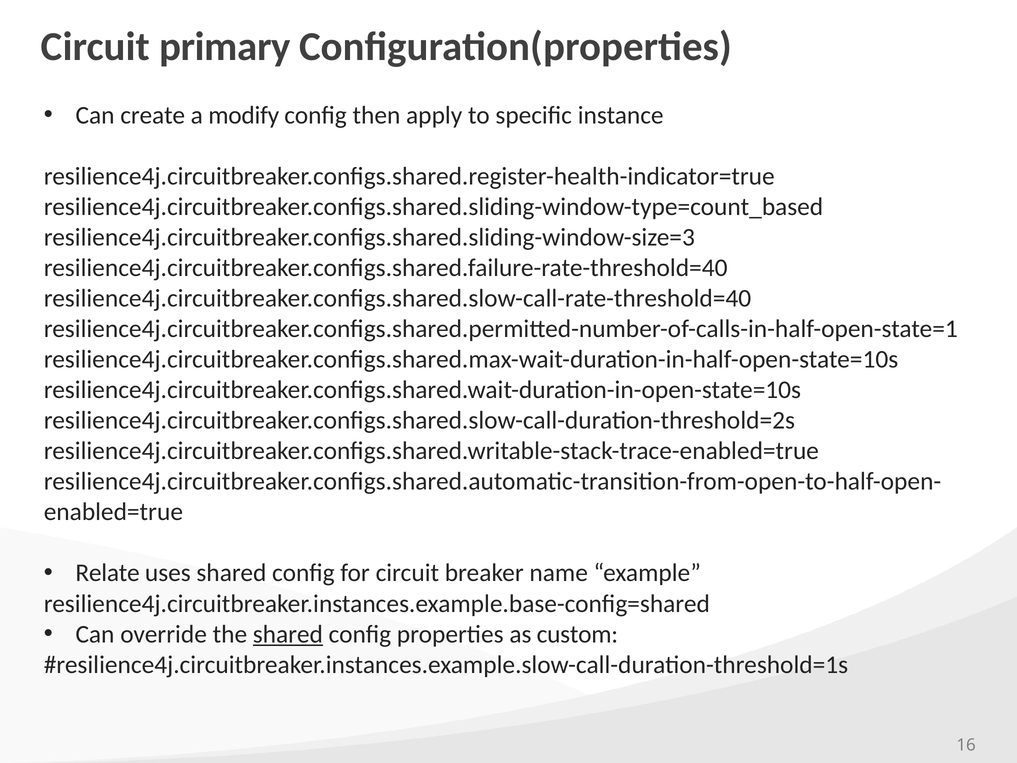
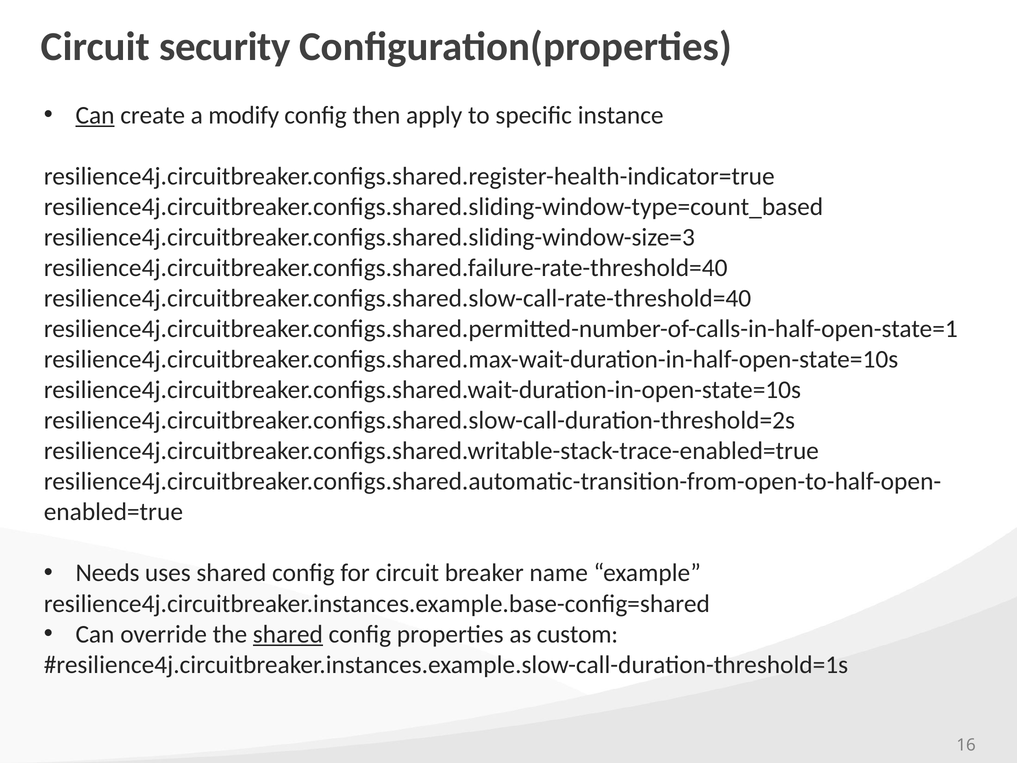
primary: primary -> security
Can at (95, 115) underline: none -> present
Relate: Relate -> Needs
